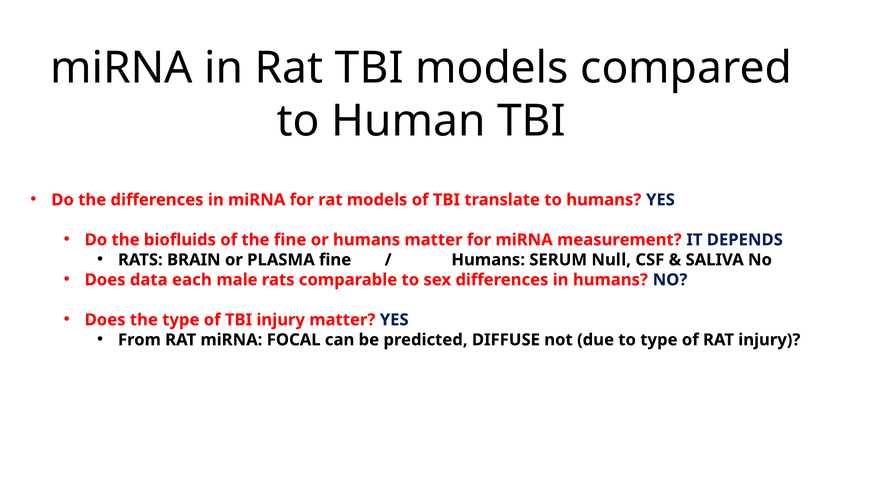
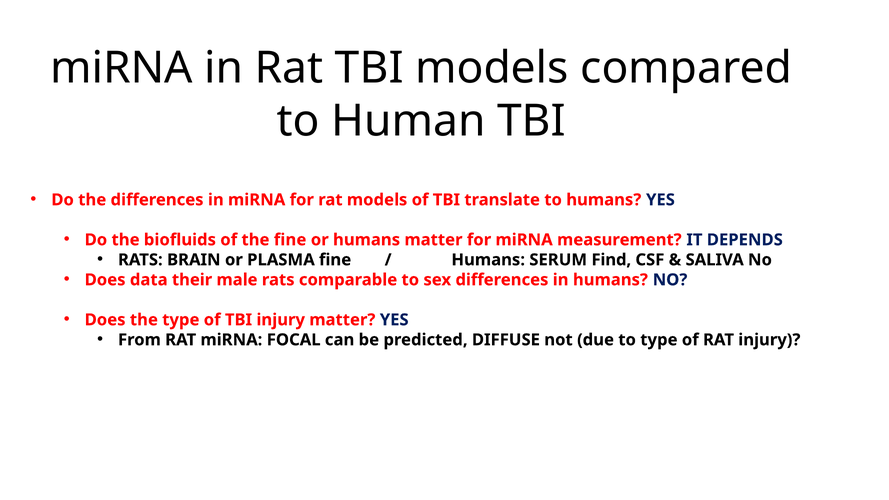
Null: Null -> Find
each: each -> their
